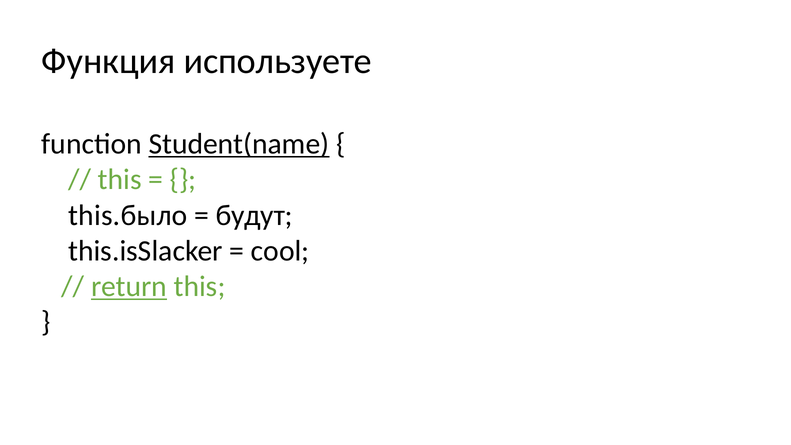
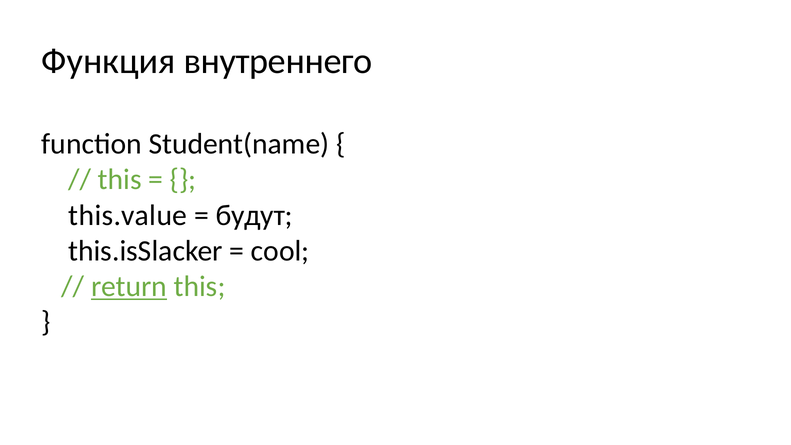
используете: используете -> внутреннего
Student(name underline: present -> none
this.было: this.было -> this.value
